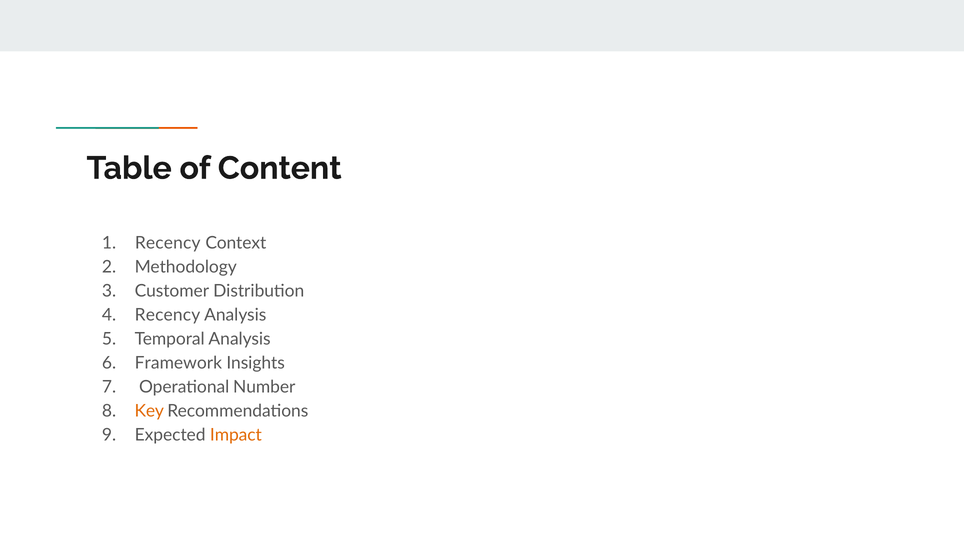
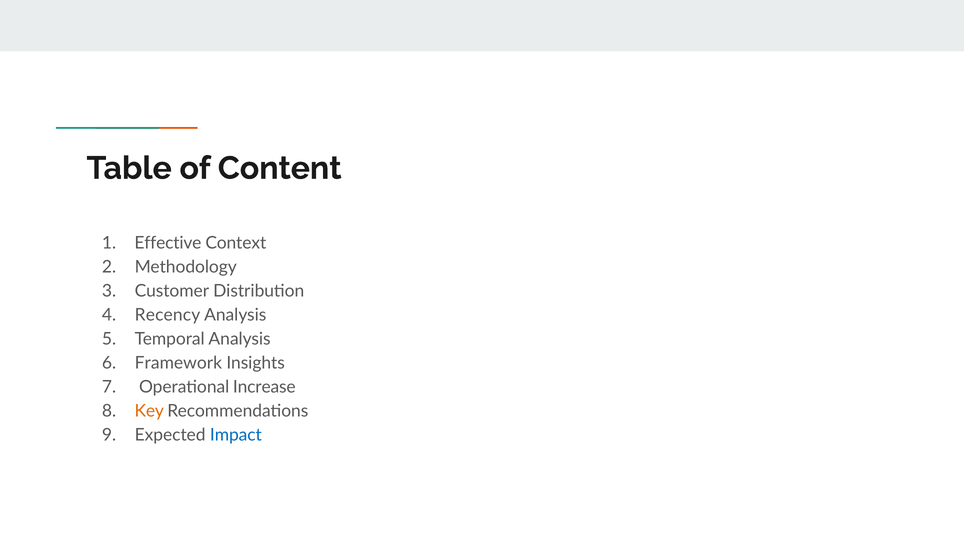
Recency at (168, 243): Recency -> Effective
Number: Number -> Increase
Impact colour: orange -> blue
